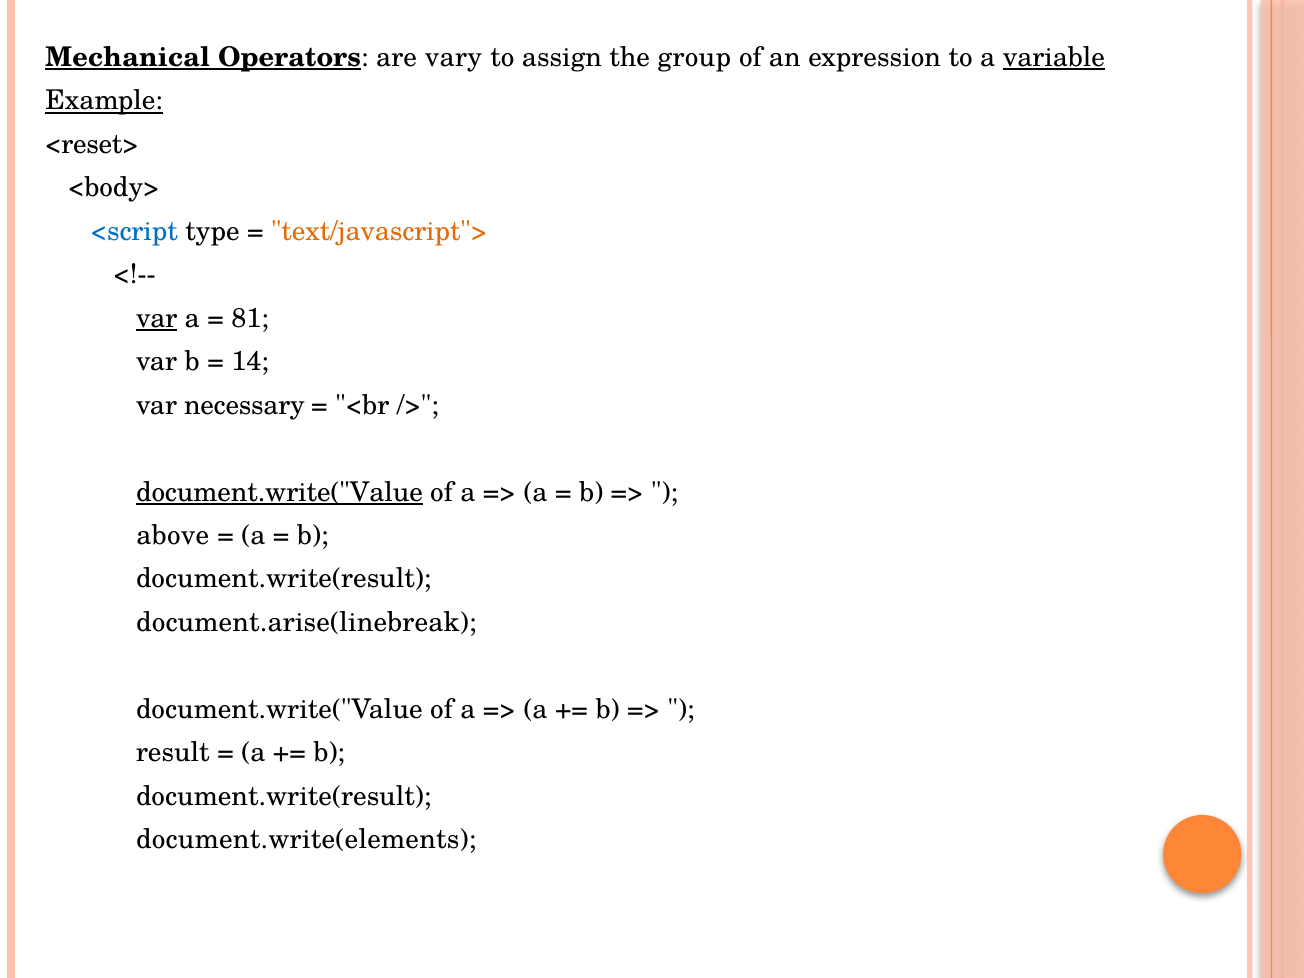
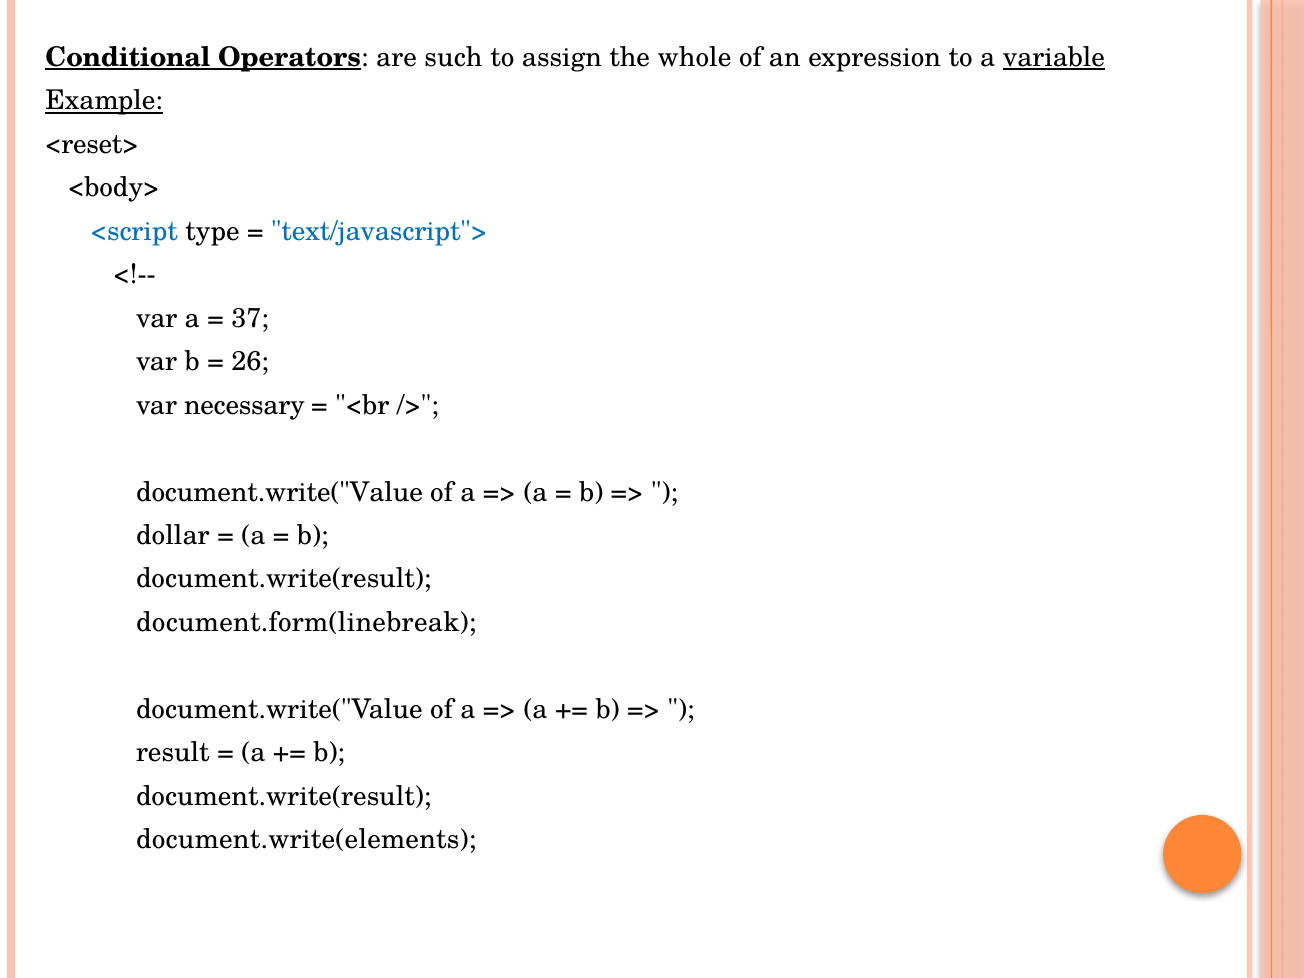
Mechanical: Mechanical -> Conditional
vary: vary -> such
group: group -> whole
text/javascript"> colour: orange -> blue
var at (157, 318) underline: present -> none
81: 81 -> 37
14: 14 -> 26
document.write("Value at (279, 492) underline: present -> none
above: above -> dollar
document.arise(linebreak: document.arise(linebreak -> document.form(linebreak
